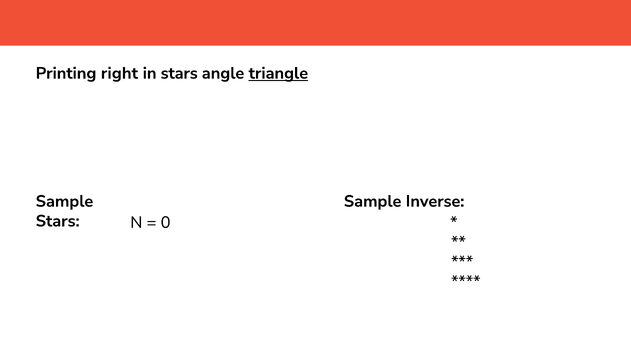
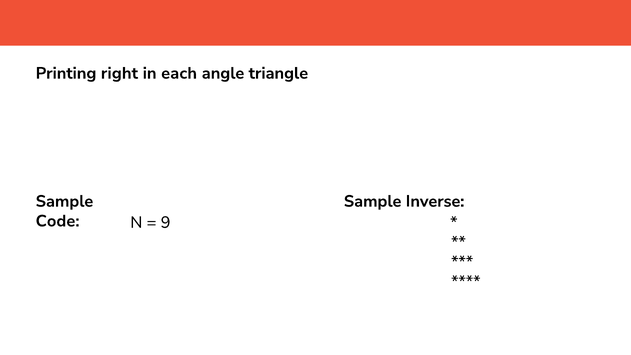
in stars: stars -> each
triangle underline: present -> none
Stars at (58, 221): Stars -> Code
0: 0 -> 9
